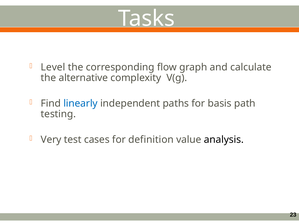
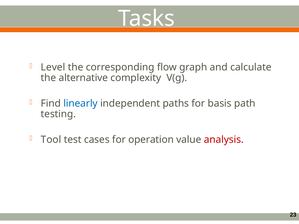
Very: Very -> Tool
definition: definition -> operation
analysis colour: black -> red
